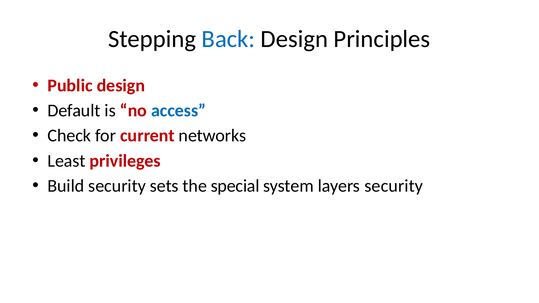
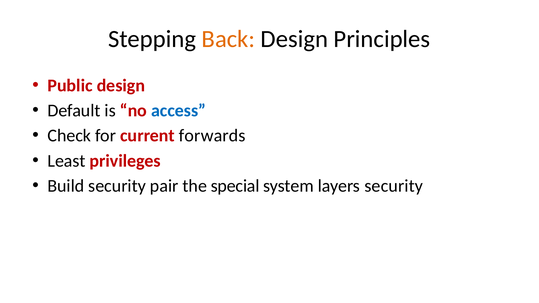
Back colour: blue -> orange
networks: networks -> forwards
sets: sets -> pair
